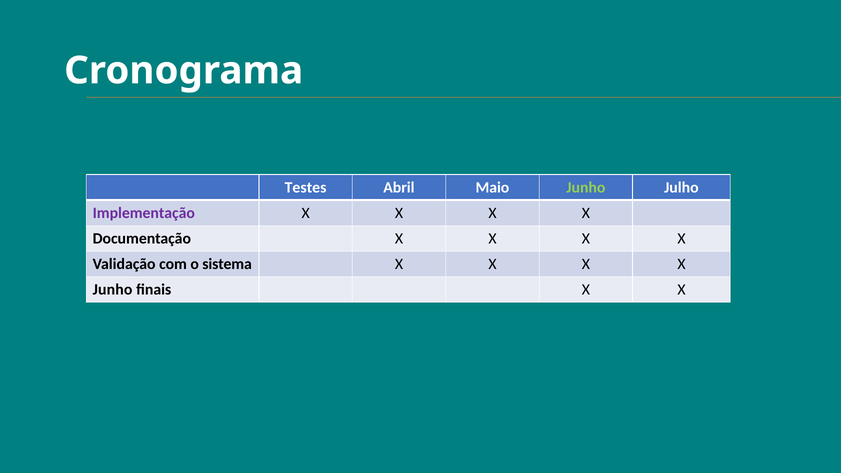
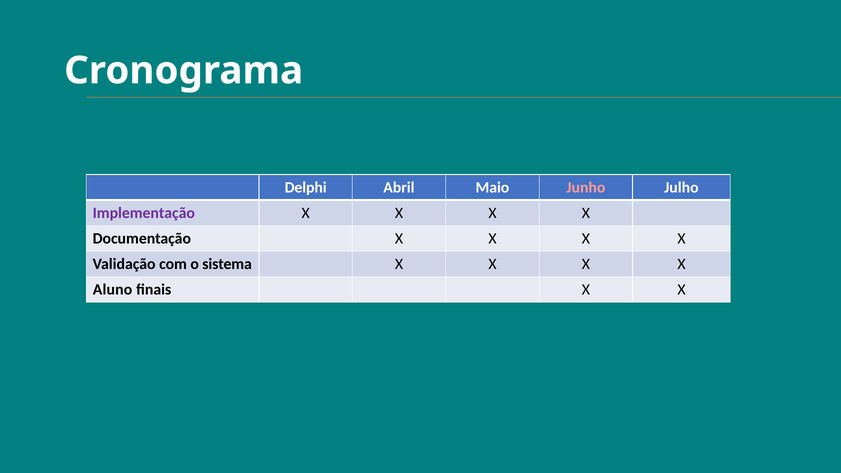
Testes: Testes -> Delphi
Junho at (586, 187) colour: light green -> pink
Junho at (113, 290): Junho -> Aluno
